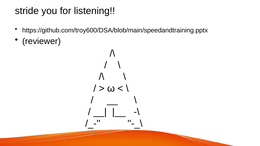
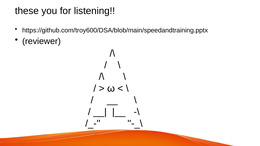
stride: stride -> these
